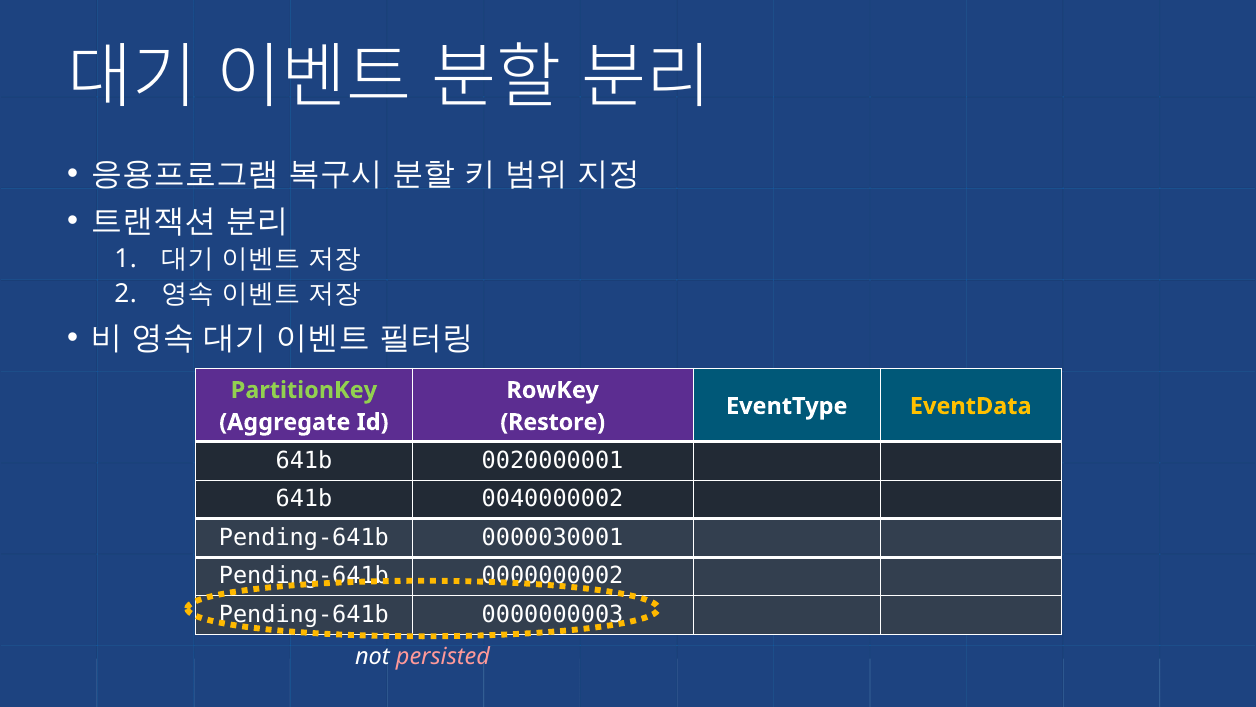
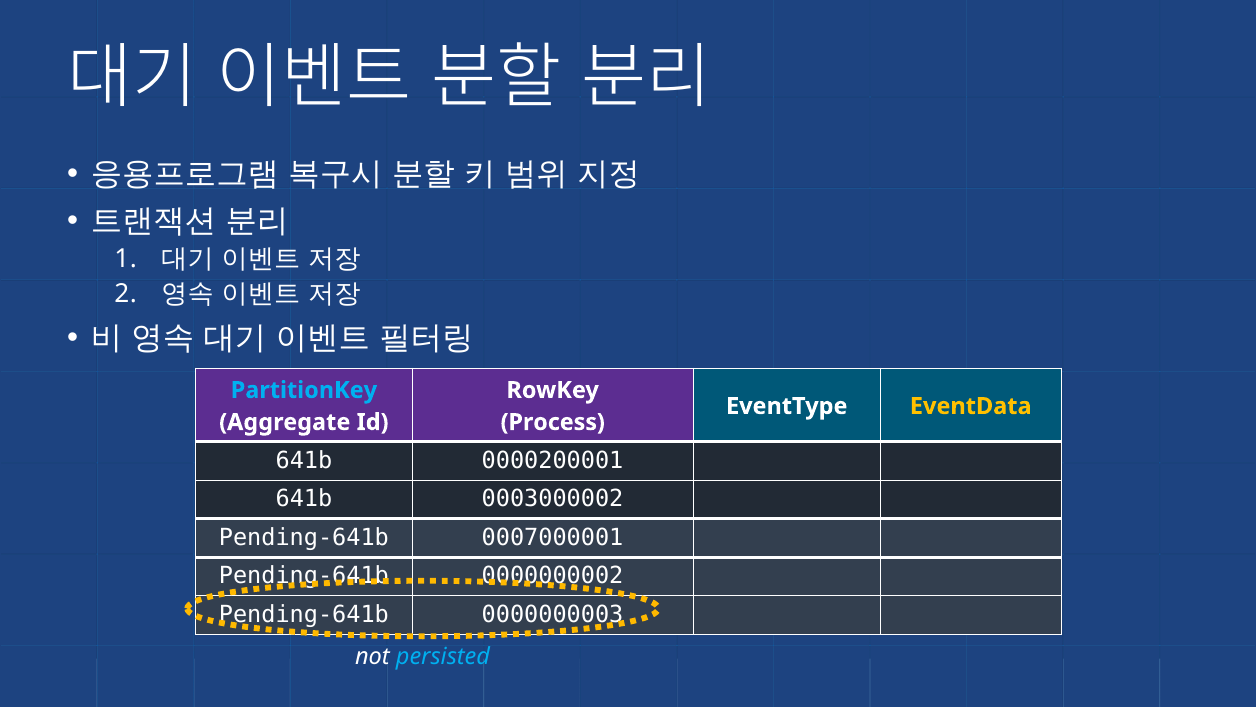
PartitionKey colour: light green -> light blue
Restore: Restore -> Process
0020000001: 0020000001 -> 0000200001
0040000002: 0040000002 -> 0003000002
0000030001: 0000030001 -> 0007000001
persisted colour: pink -> light blue
